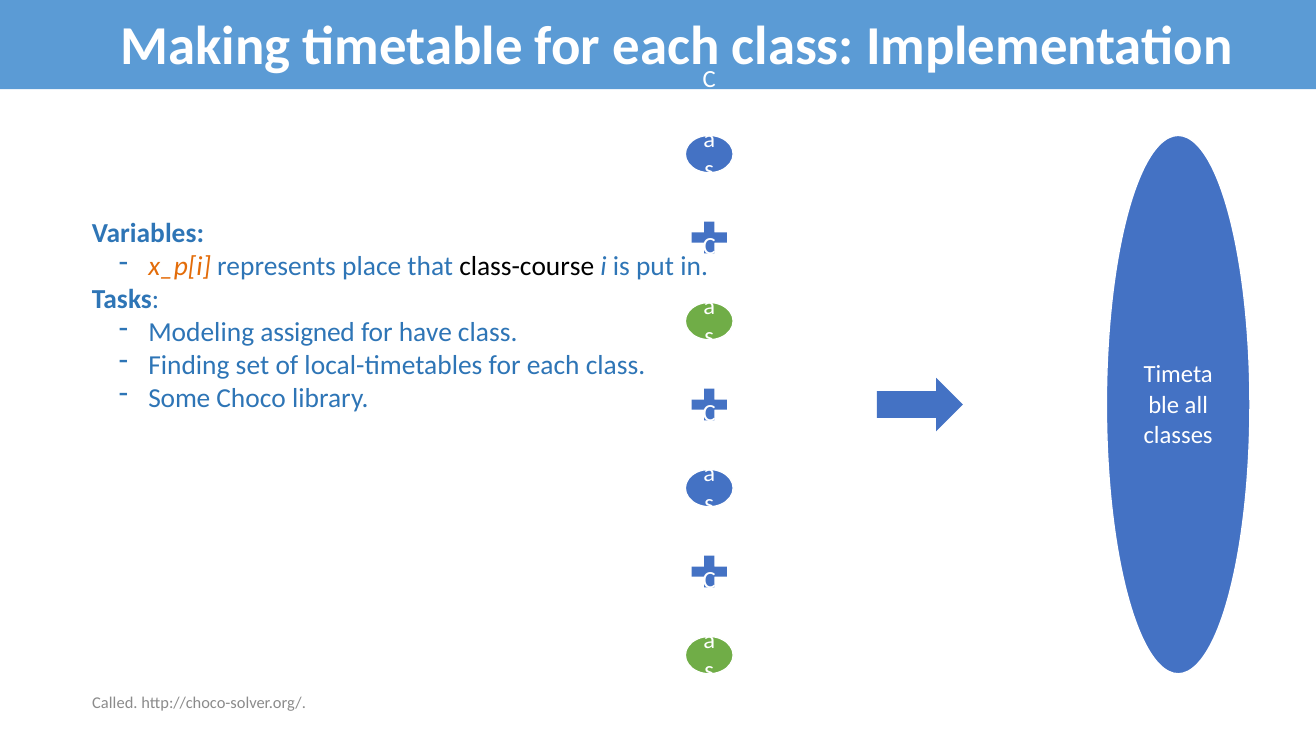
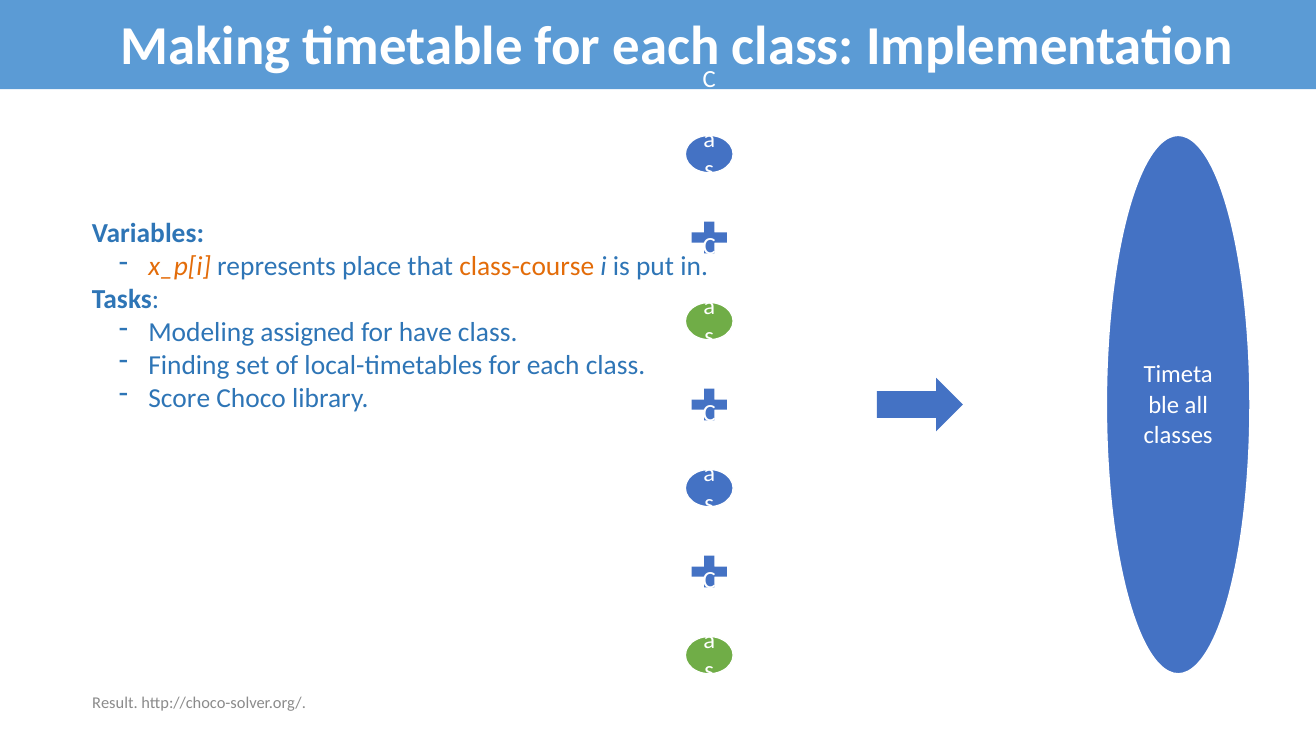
class-course colour: black -> orange
Some: Some -> Score
Called: Called -> Result
